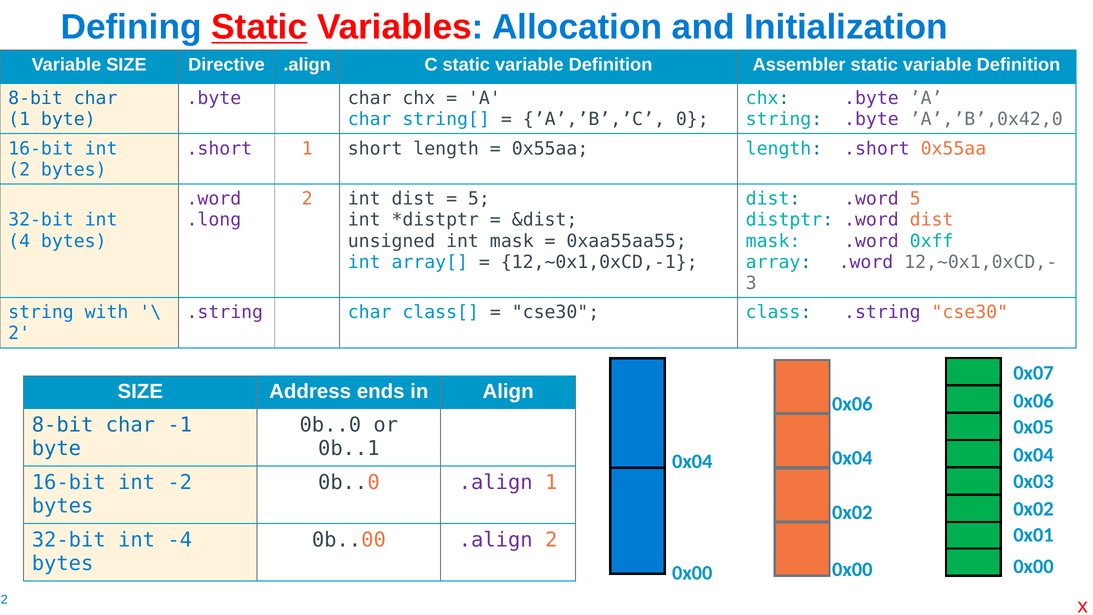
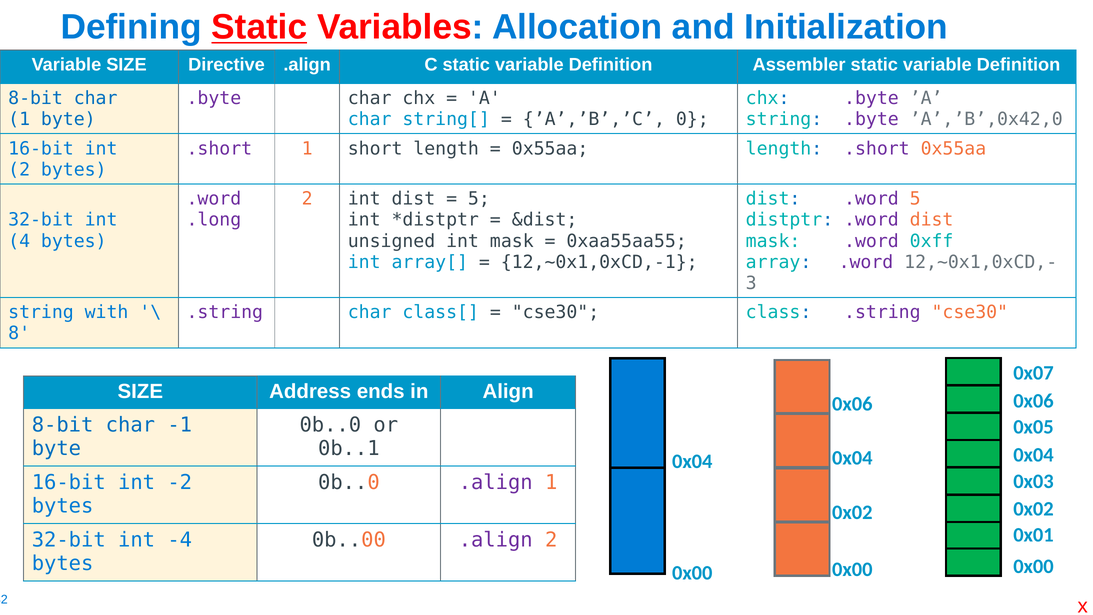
2 at (19, 333): 2 -> 8
